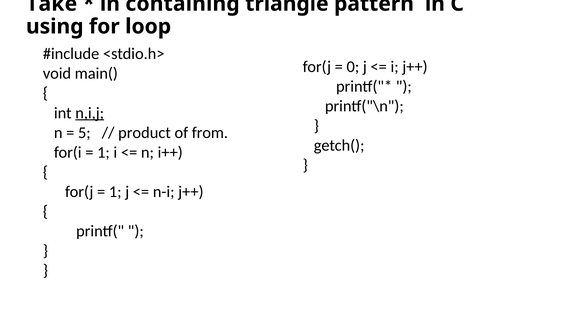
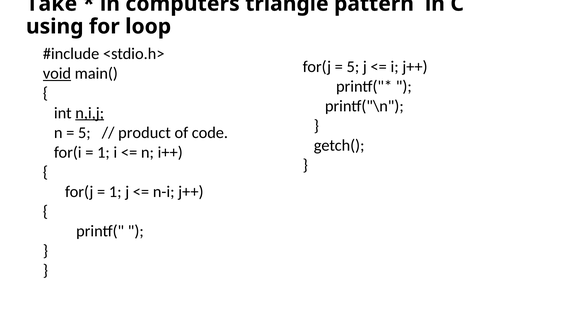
containing: containing -> computers
0 at (353, 67): 0 -> 5
void underline: none -> present
from: from -> code
